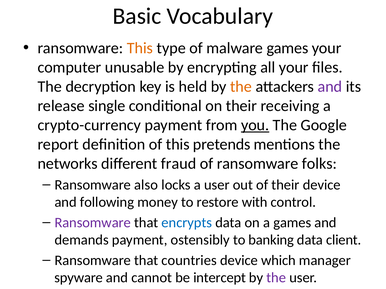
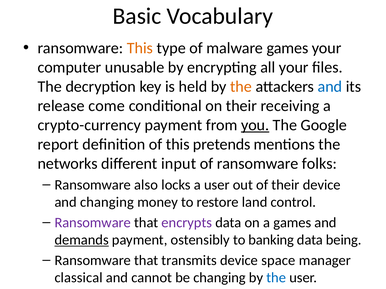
and at (330, 87) colour: purple -> blue
single: single -> come
fraud: fraud -> input
and following: following -> changing
with: with -> land
encrypts colour: blue -> purple
demands underline: none -> present
client: client -> being
countries: countries -> transmits
which: which -> space
spyware: spyware -> classical
be intercept: intercept -> changing
the at (276, 278) colour: purple -> blue
